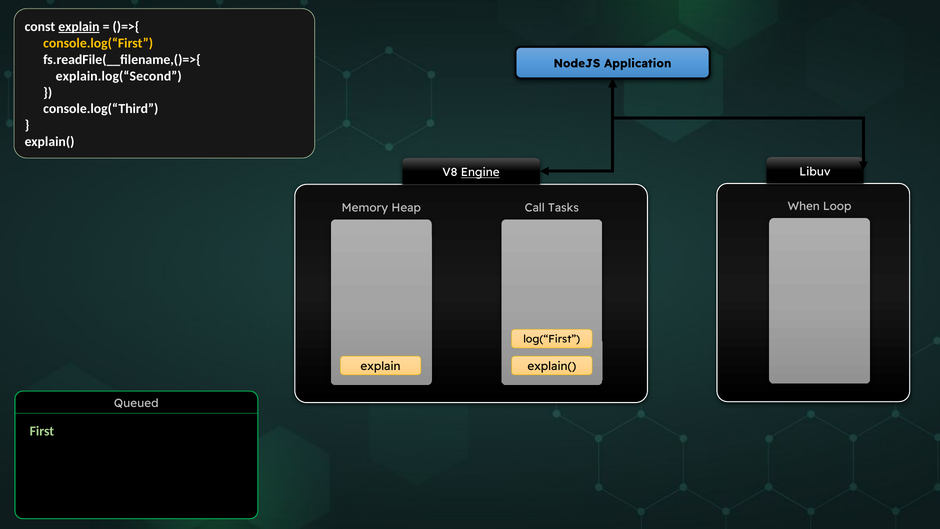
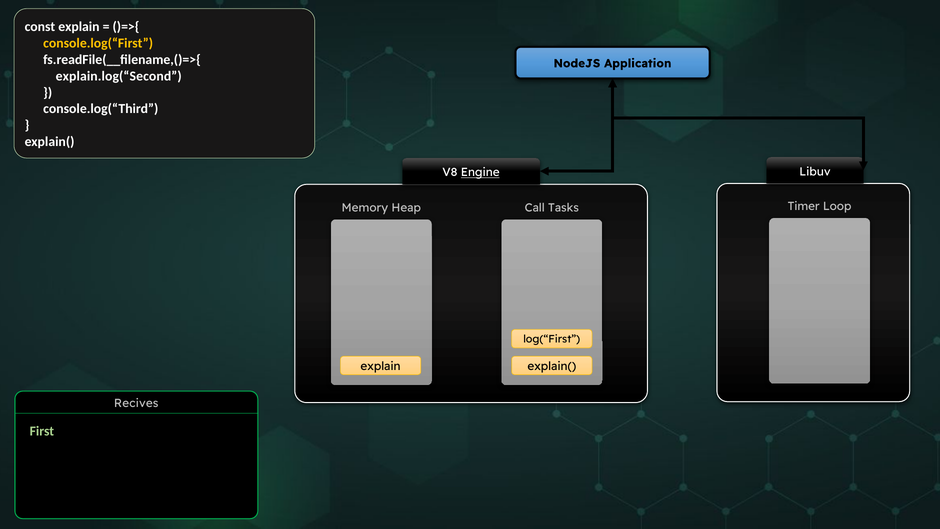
explain at (79, 27) underline: present -> none
When: When -> Timer
Queued: Queued -> Recives
